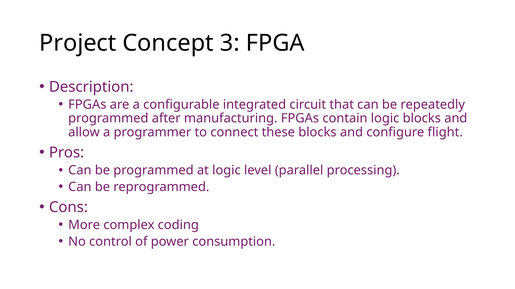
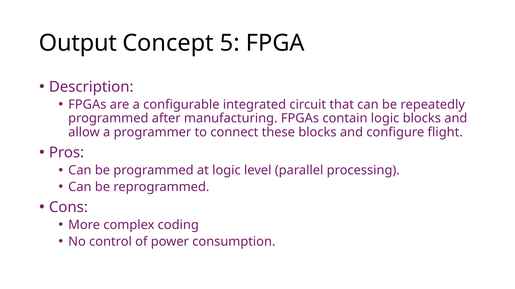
Project: Project -> Output
3: 3 -> 5
